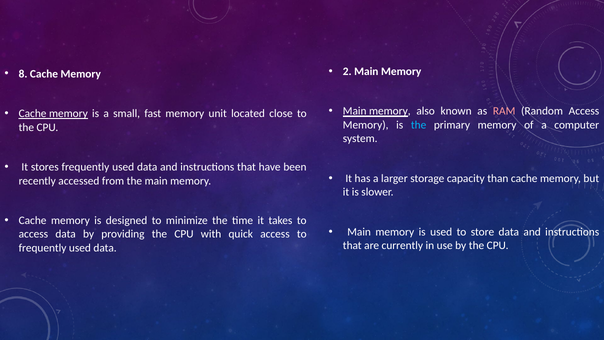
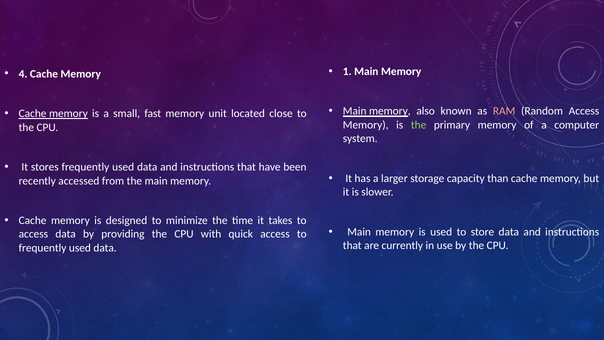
2: 2 -> 1
8: 8 -> 4
the at (419, 125) colour: light blue -> light green
